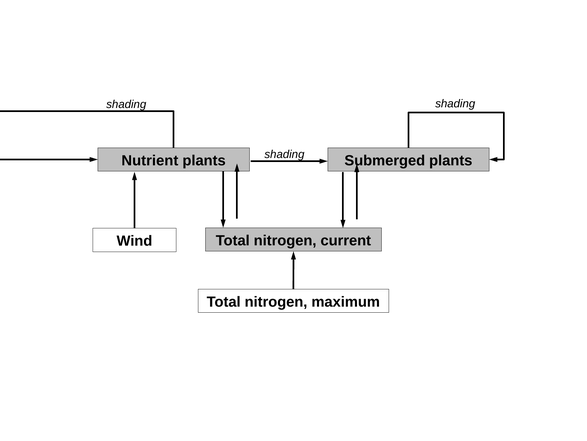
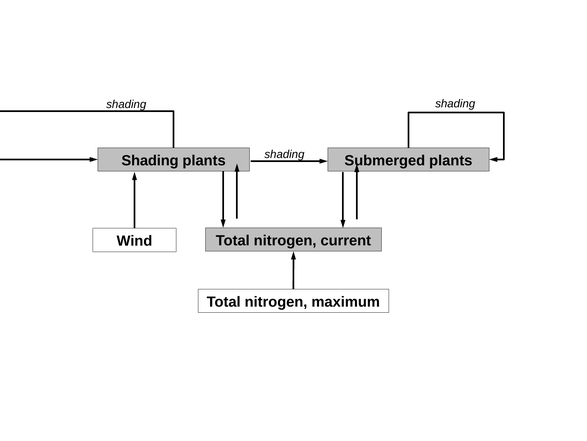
Nutrient at (150, 160): Nutrient -> Shading
